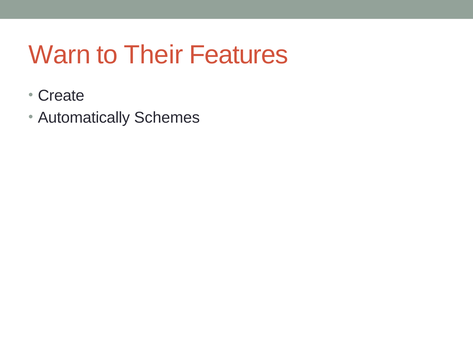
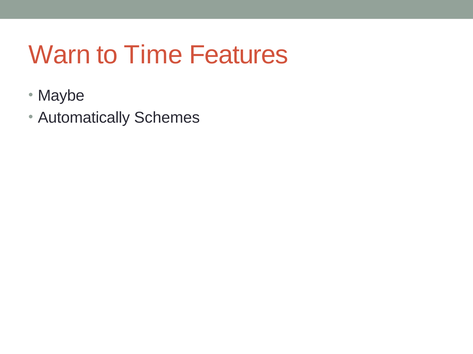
Their: Their -> Time
Create: Create -> Maybe
